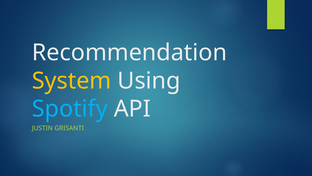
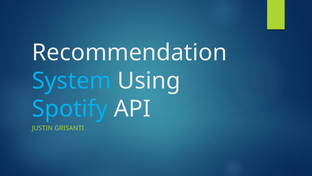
System colour: yellow -> light blue
